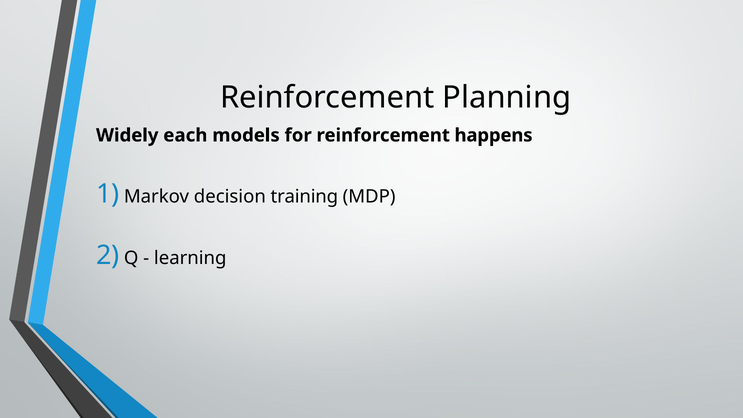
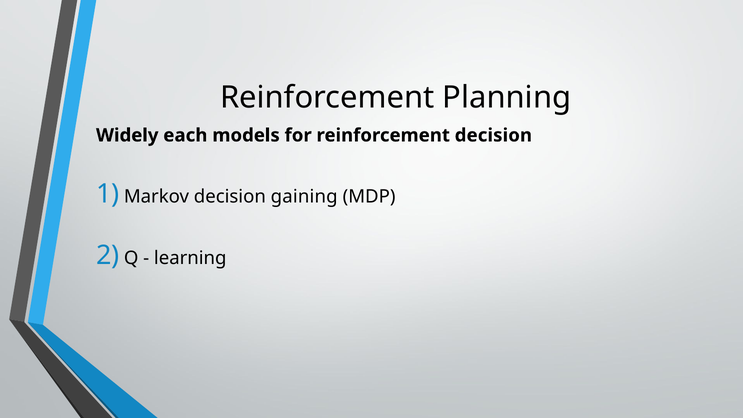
reinforcement happens: happens -> decision
training: training -> gaining
